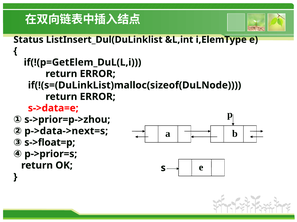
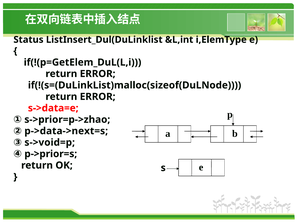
s->prior=p->zhou: s->prior=p->zhou -> s->prior=p->zhao
s->float=p: s->float=p -> s->void=p
